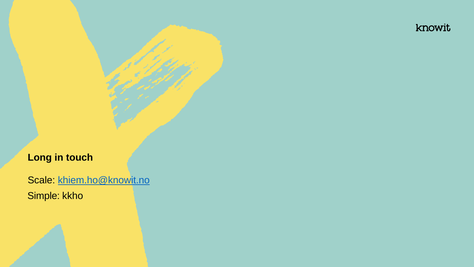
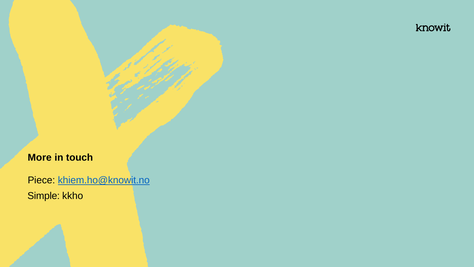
Long: Long -> More
Scale: Scale -> Piece
